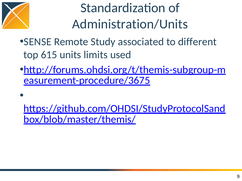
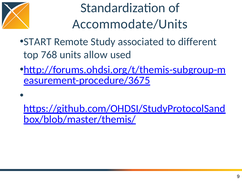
Administration/Units: Administration/Units -> Accommodate/Units
SENSE: SENSE -> START
615: 615 -> 768
limits: limits -> allow
